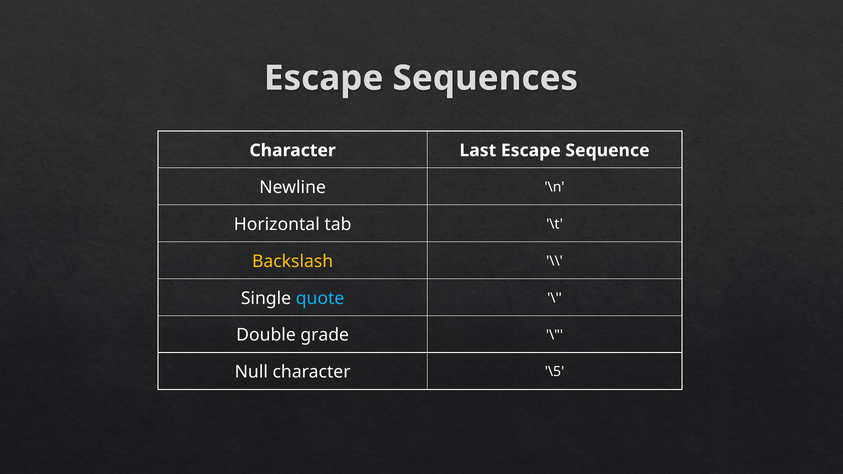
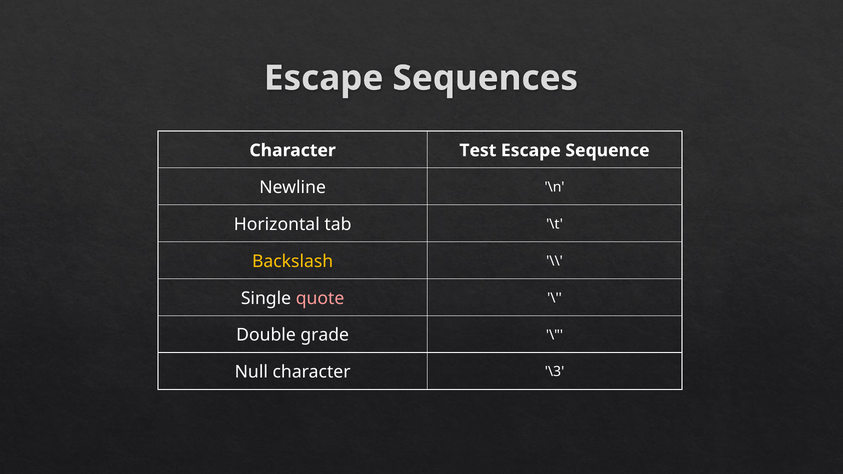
Last: Last -> Test
quote colour: light blue -> pink
\5: \5 -> \3
